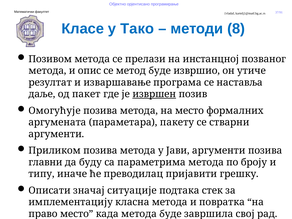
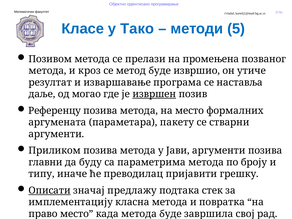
8: 8 -> 5
инстанцној: инстанцној -> промењена
опис: опис -> кроз
пакет: пакет -> могао
Омогућује: Омогућује -> Референцу
Описати underline: none -> present
ситуације: ситуације -> предлажу
